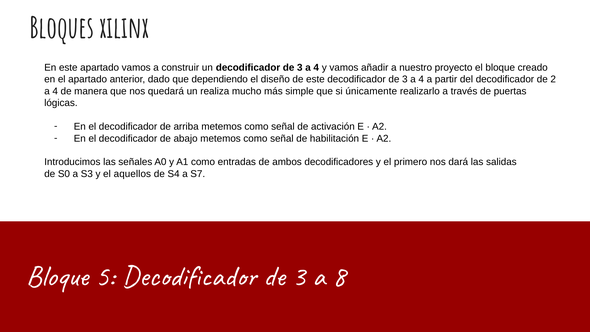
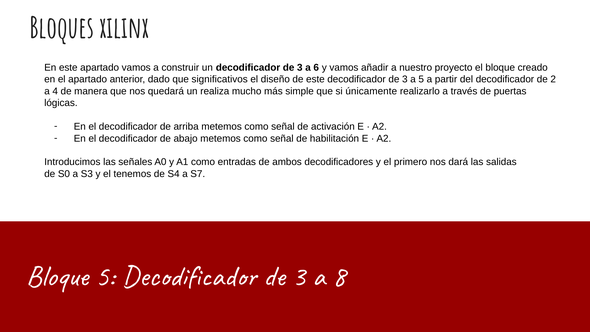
4 at (316, 68): 4 -> 6
dependiendo: dependiendo -> significativos
4 at (421, 79): 4 -> 5
aquellos: aquellos -> tenemos
